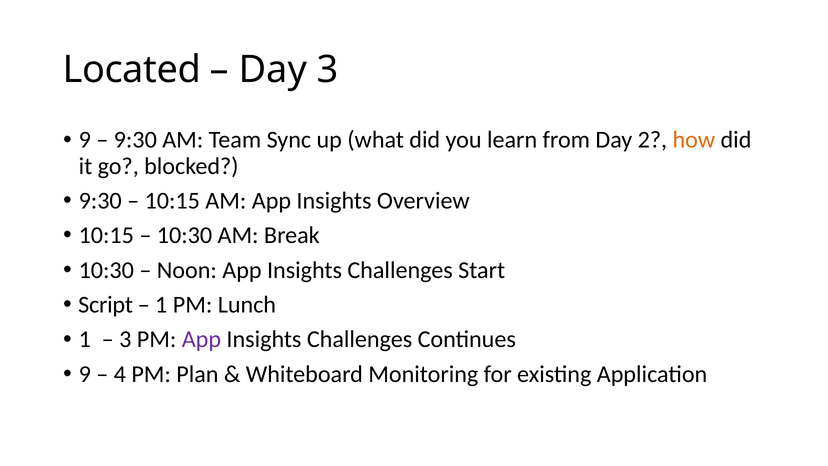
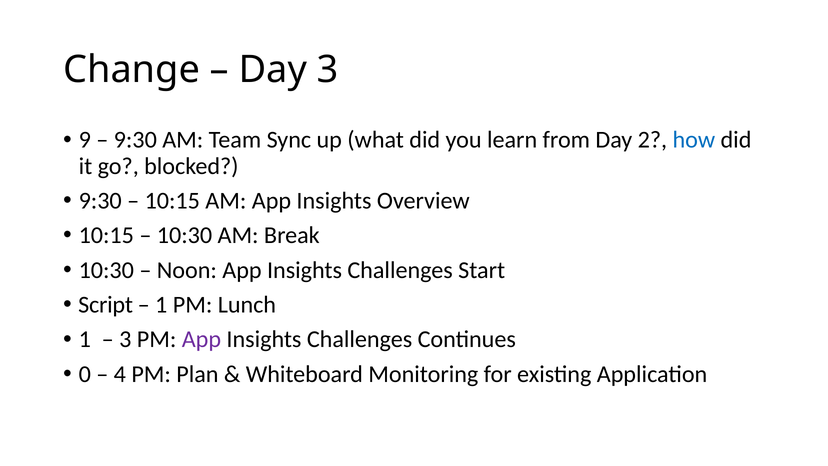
Located: Located -> Change
how colour: orange -> blue
9 at (85, 374): 9 -> 0
